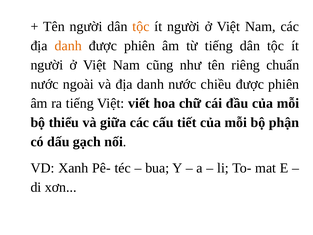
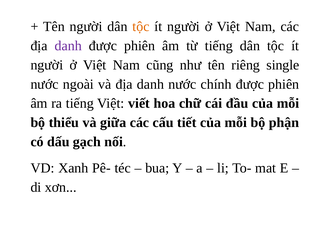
danh at (68, 46) colour: orange -> purple
chuẩn: chuẩn -> single
chiều: chiều -> chính
